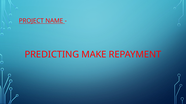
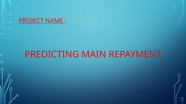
MAKE: MAKE -> MAIN
